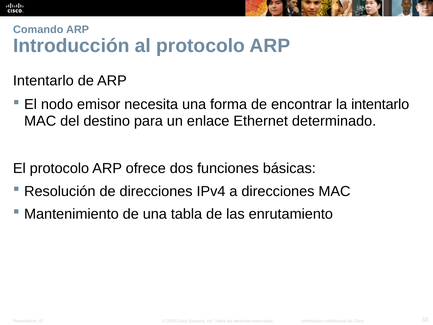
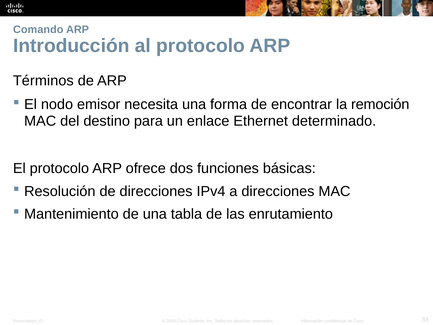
Intentarlo at (43, 81): Intentarlo -> Términos
la intentarlo: intentarlo -> remoción
